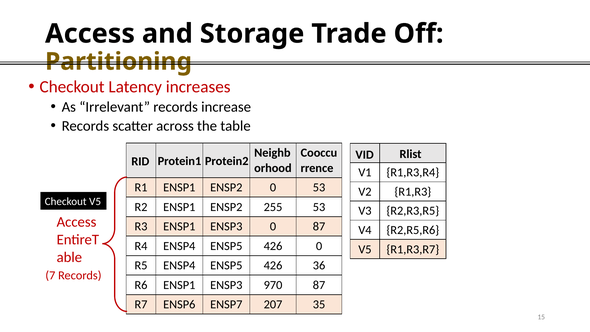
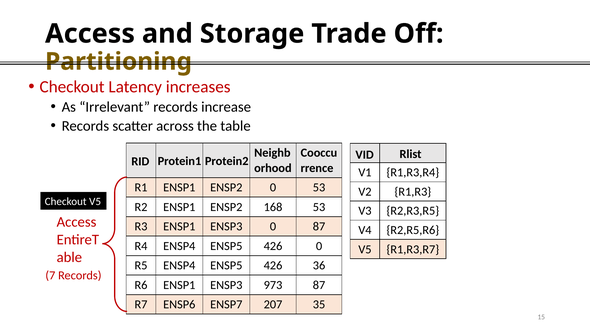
255: 255 -> 168
970: 970 -> 973
